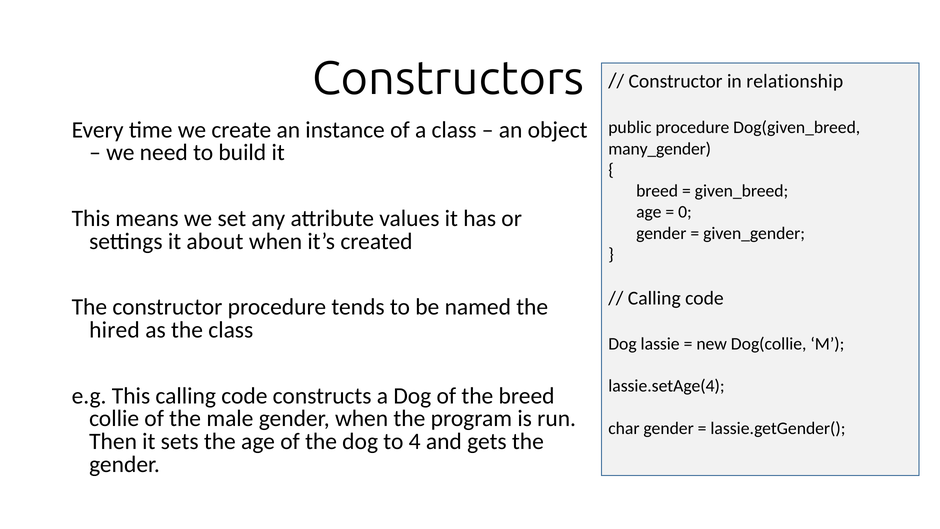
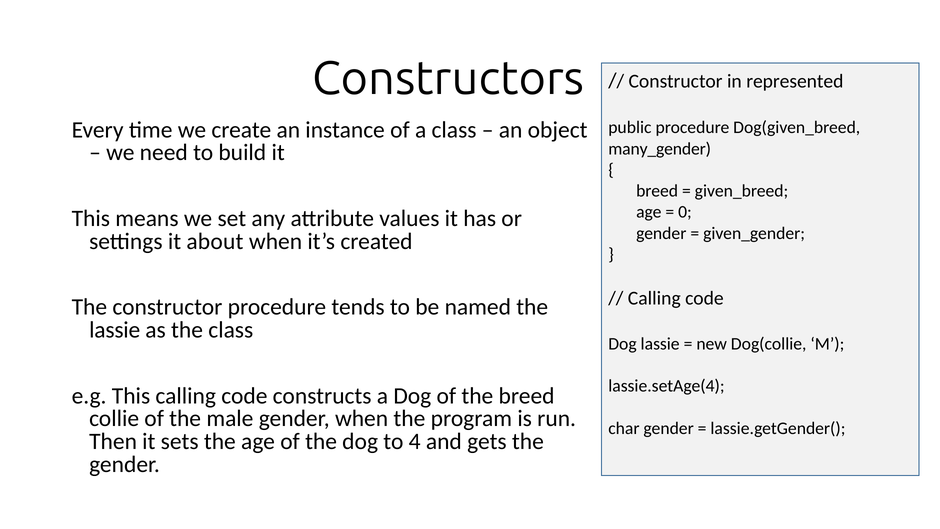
relationship: relationship -> represented
hired at (115, 330): hired -> lassie
